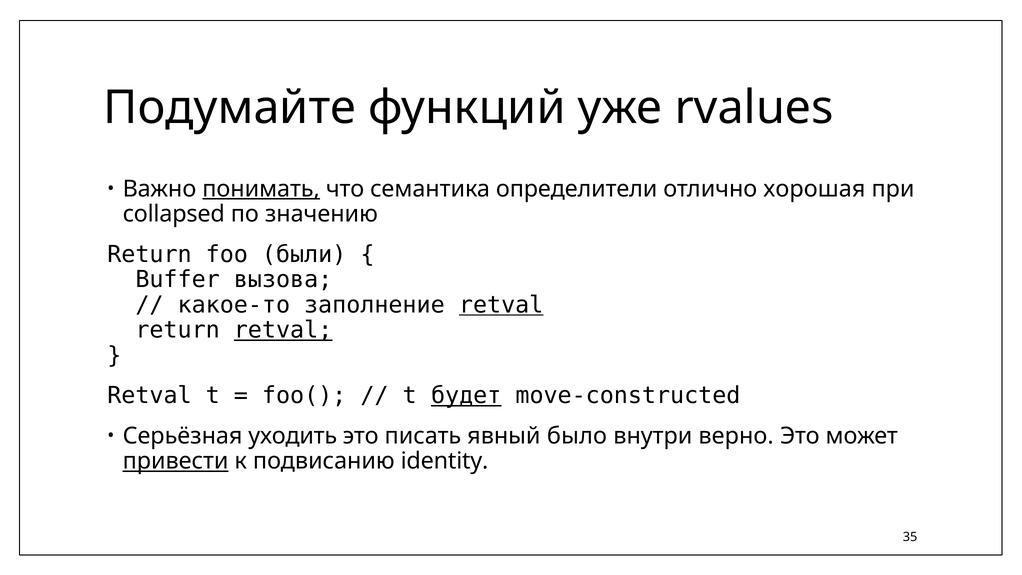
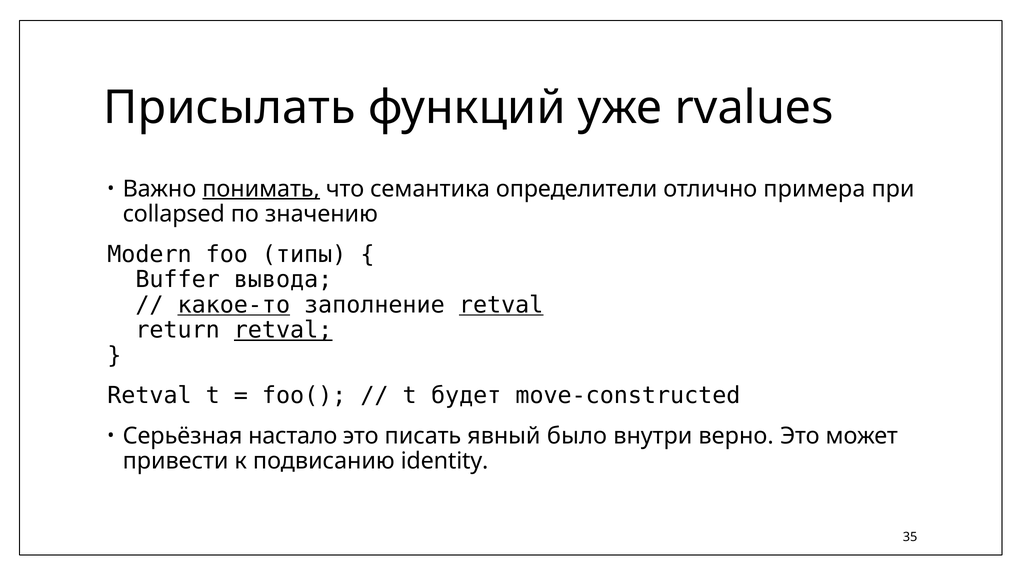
Подумайте: Подумайте -> Присылать
хорошая: хорошая -> примера
Return at (149, 254): Return -> Modern
были: были -> типы
вызова: вызова -> вывода
какое-то underline: none -> present
будет underline: present -> none
уходить: уходить -> настало
привести underline: present -> none
